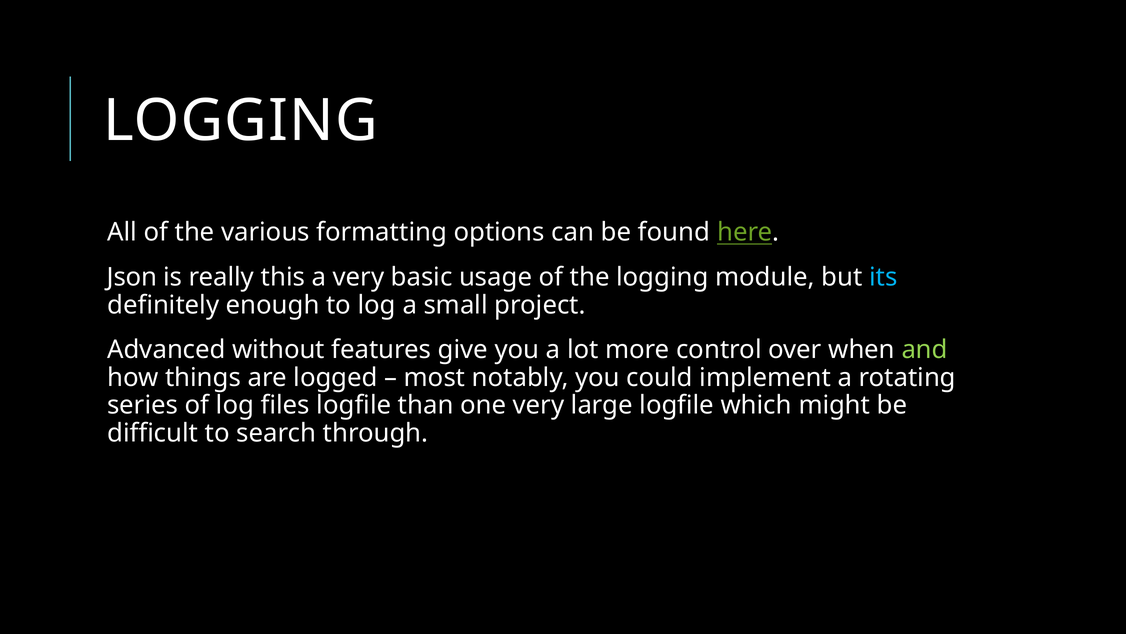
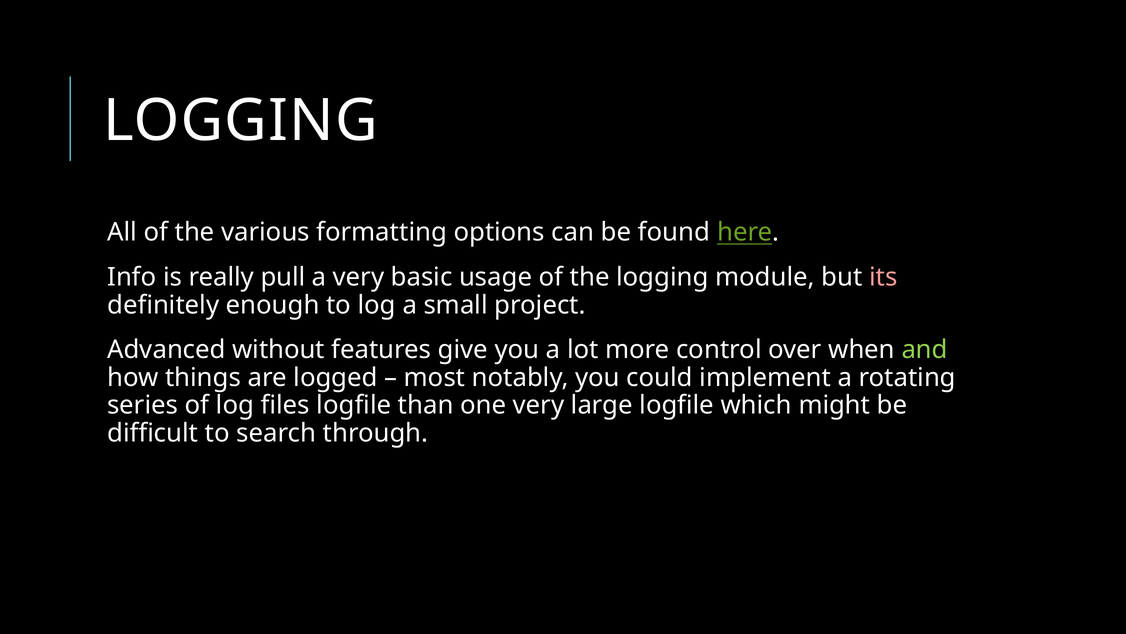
Json: Json -> Info
this: this -> pull
its colour: light blue -> pink
